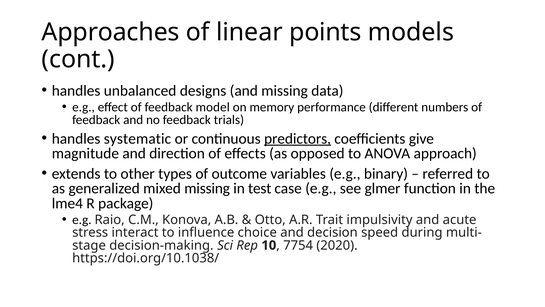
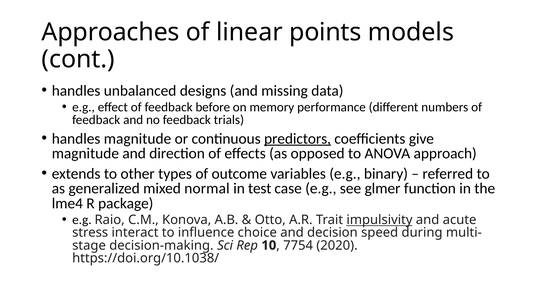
model: model -> before
handles systematic: systematic -> magnitude
mixed missing: missing -> normal
impulsivity underline: none -> present
